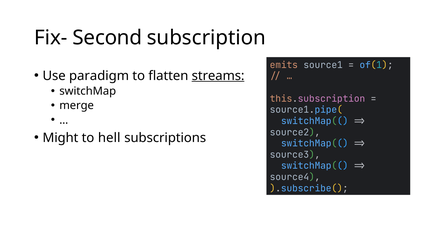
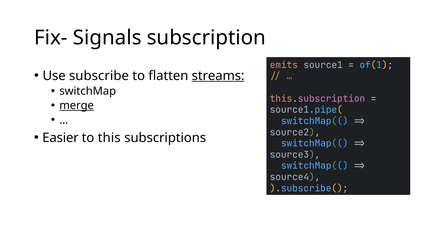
Second: Second -> Signals
paradigm: paradigm -> subscribe
merge underline: none -> present
Might: Might -> Easier
hell: hell -> this
